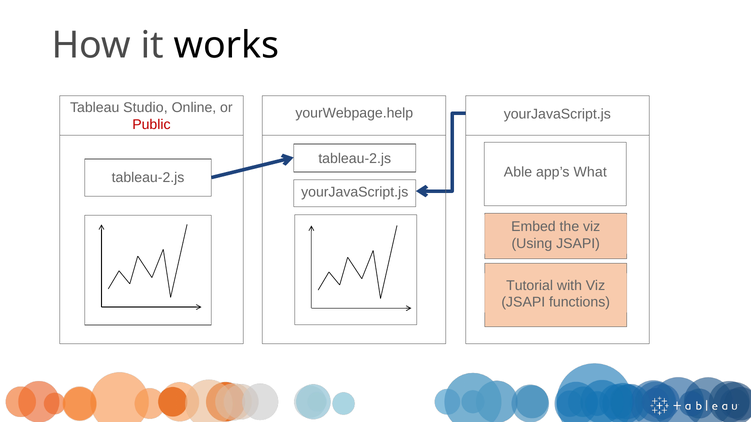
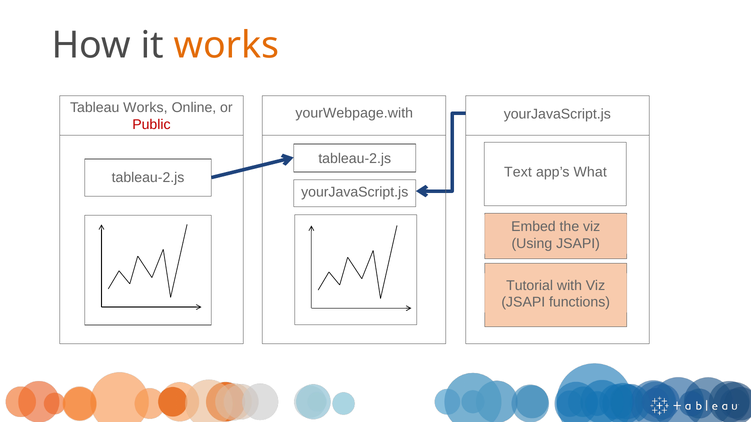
works at (226, 46) colour: black -> orange
Tableau Studio: Studio -> Works
yourWebpage.help: yourWebpage.help -> yourWebpage.with
Able: Able -> Text
